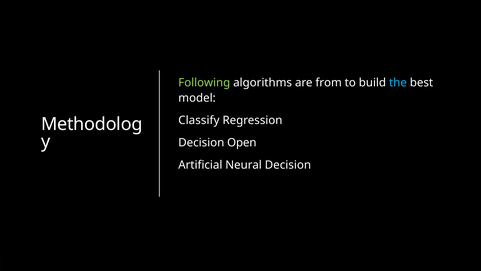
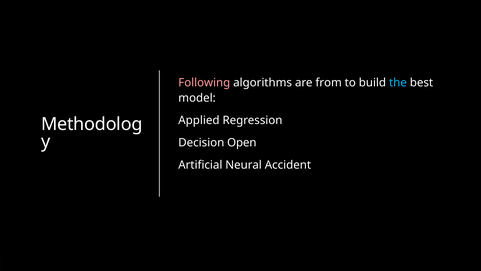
Following colour: light green -> pink
Classify: Classify -> Applied
Neural Decision: Decision -> Accident
